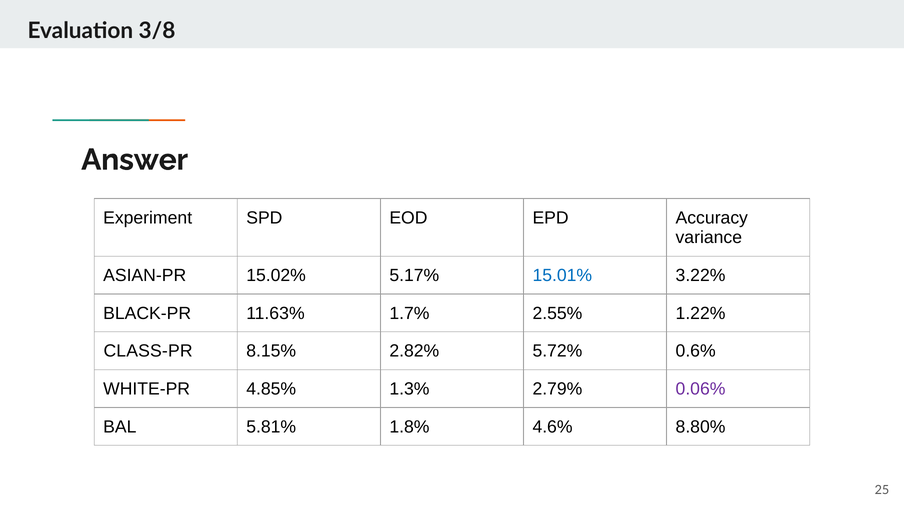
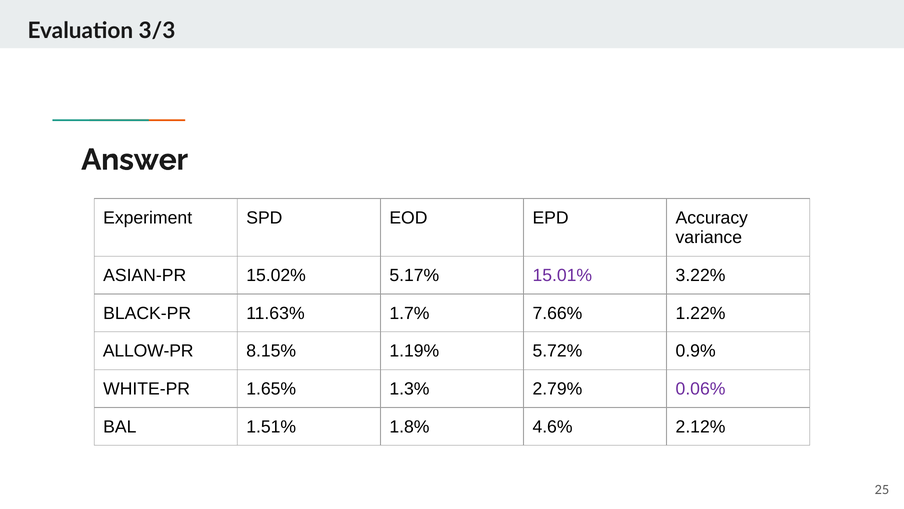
3/8: 3/8 -> 3/3
15.01% colour: blue -> purple
2.55%: 2.55% -> 7.66%
CLASS-PR: CLASS-PR -> ALLOW-PR
2.82%: 2.82% -> 1.19%
0.6%: 0.6% -> 0.9%
4.85%: 4.85% -> 1.65%
5.81%: 5.81% -> 1.51%
8.80%: 8.80% -> 2.12%
